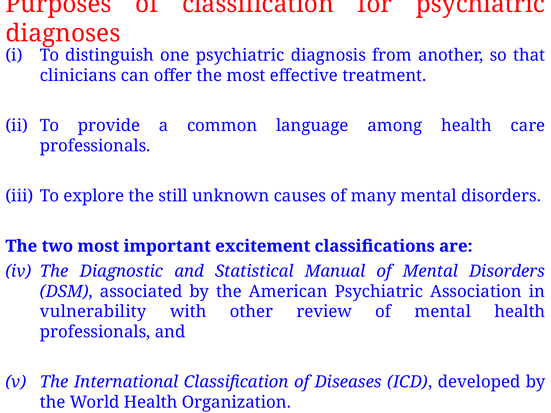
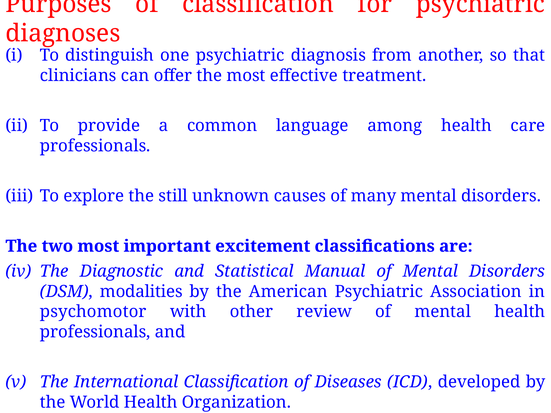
associated: associated -> modalities
vulnerability: vulnerability -> psychomotor
